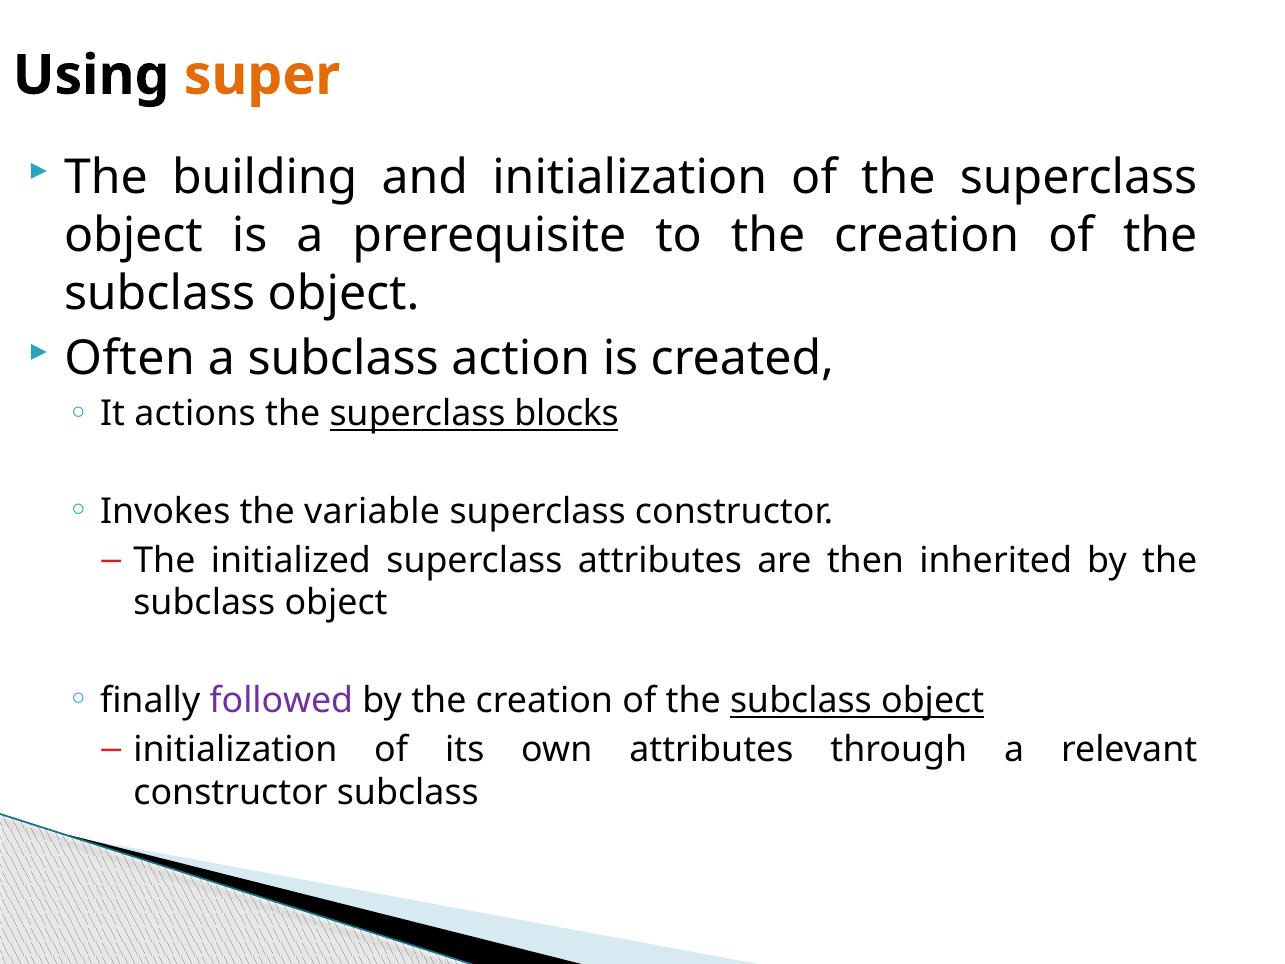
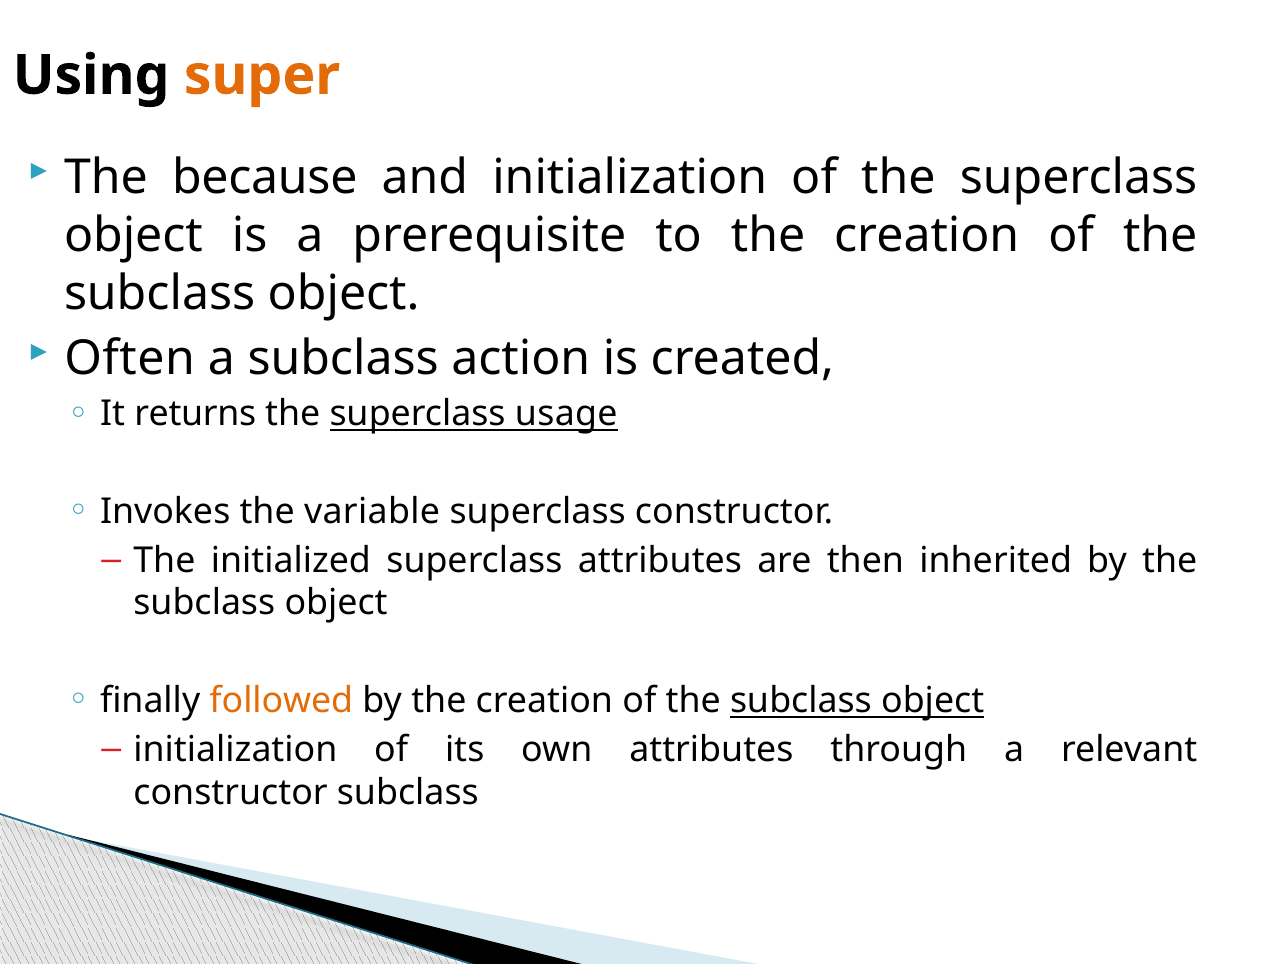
building: building -> because
actions: actions -> returns
blocks: blocks -> usage
followed colour: purple -> orange
